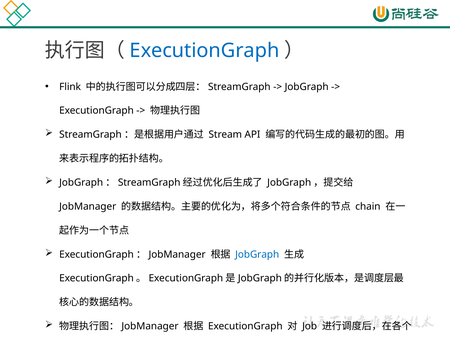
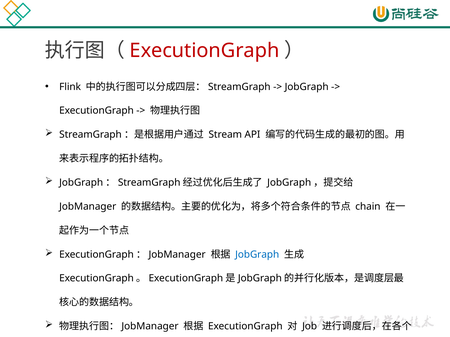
ExecutionGraph at (205, 51) colour: blue -> red
